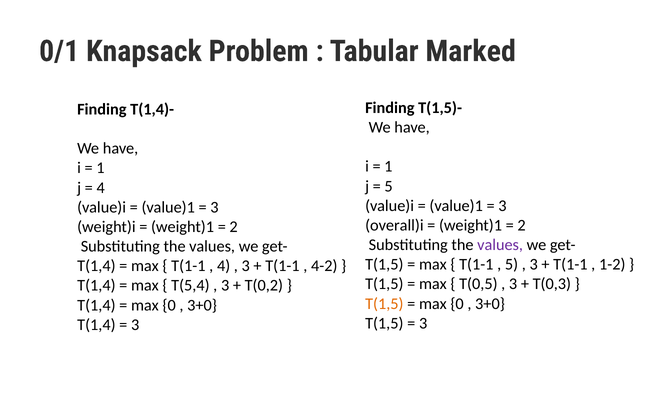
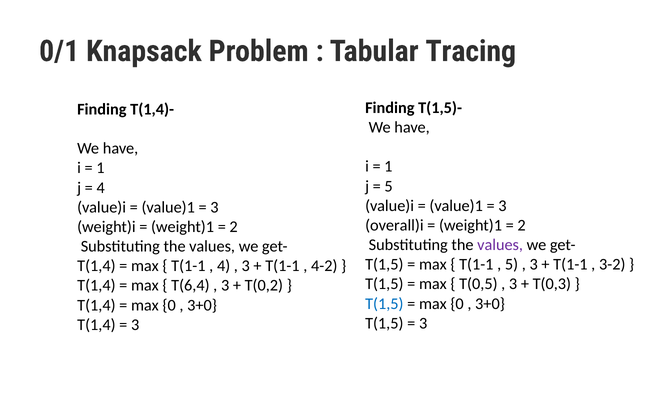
Marked: Marked -> Tracing
1-2: 1-2 -> 3-2
T(5,4: T(5,4 -> T(6,4
T(1,5 at (384, 303) colour: orange -> blue
